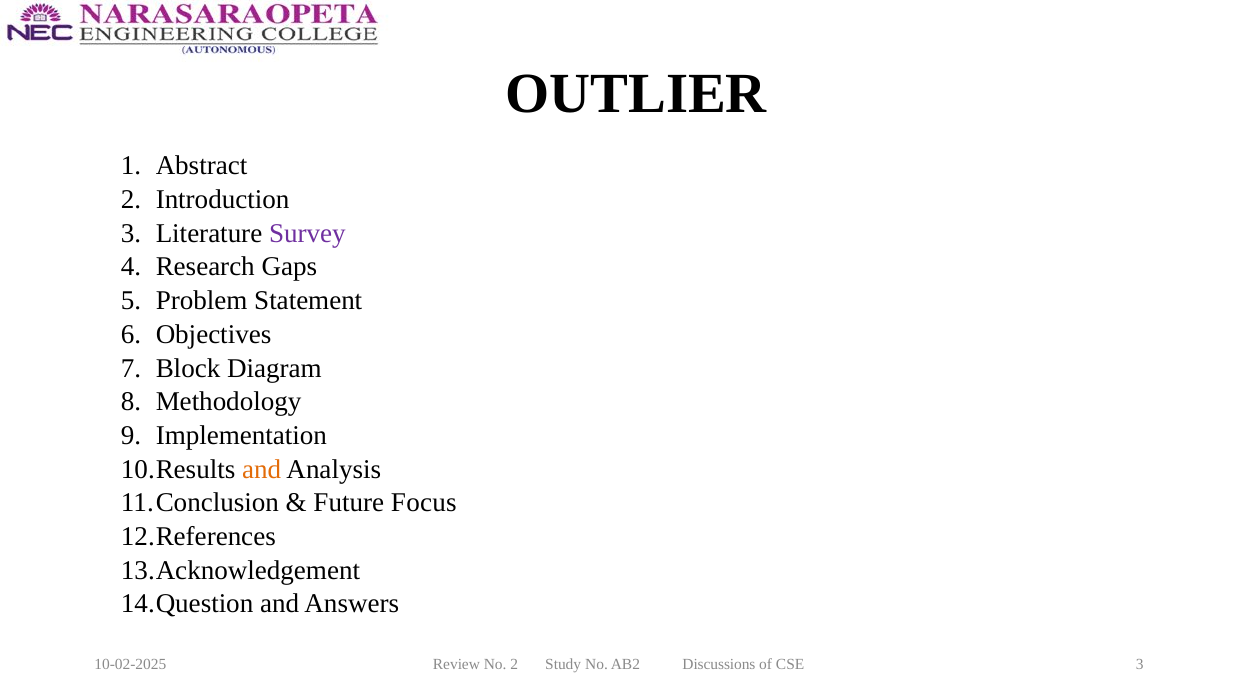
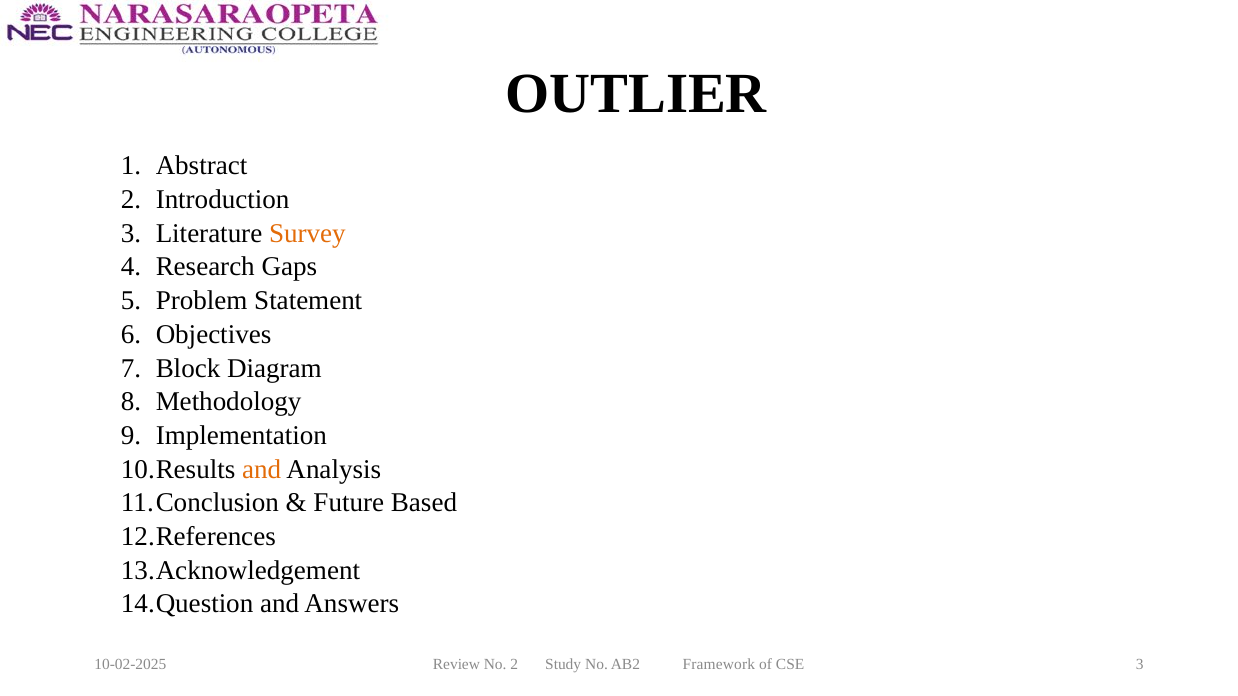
Survey colour: purple -> orange
Focus: Focus -> Based
Discussions: Discussions -> Framework
